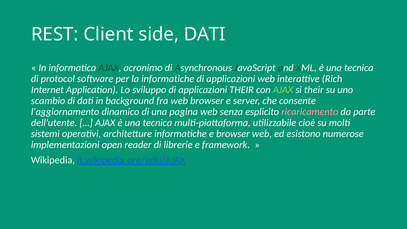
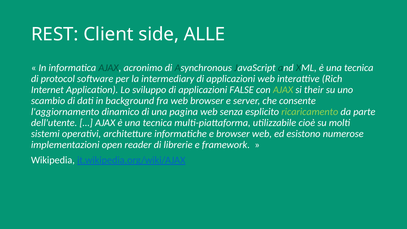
side DATI: DATI -> ALLE
la informatiche: informatiche -> intermediary
applicazioni THEIR: THEIR -> FALSE
ricaricamento colour: pink -> light green
